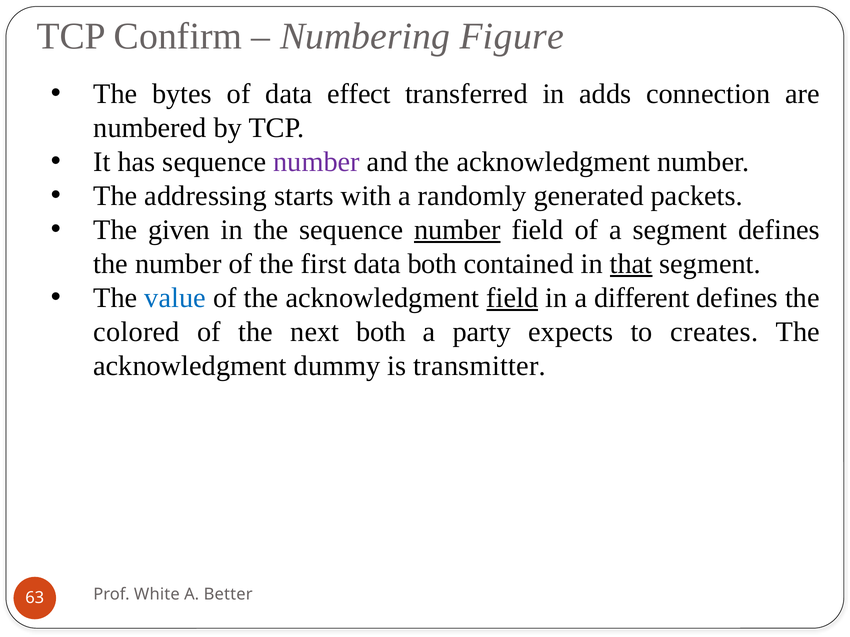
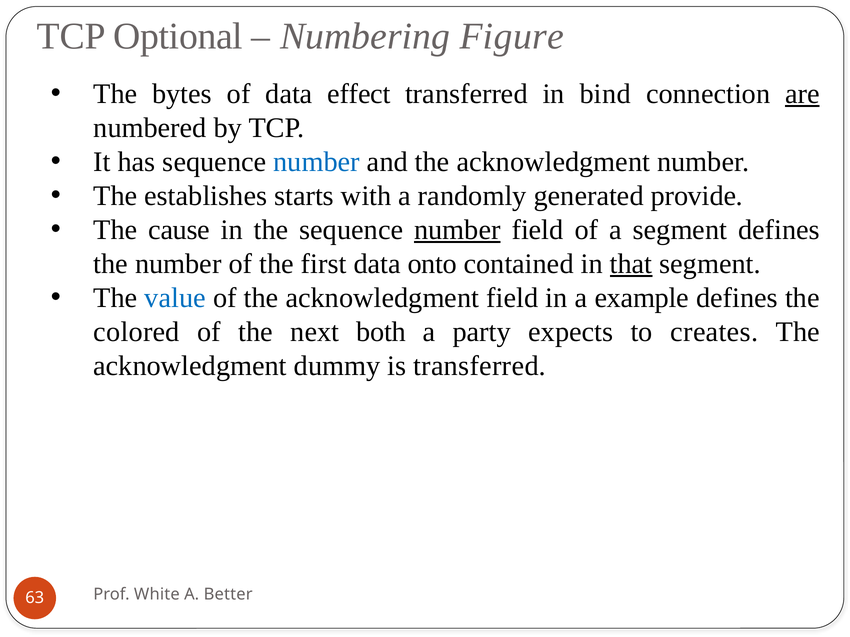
Confirm: Confirm -> Optional
adds: adds -> bind
are underline: none -> present
number at (317, 162) colour: purple -> blue
addressing: addressing -> establishes
packets: packets -> provide
given: given -> cause
data both: both -> onto
field at (512, 298) underline: present -> none
different: different -> example
is transmitter: transmitter -> transferred
